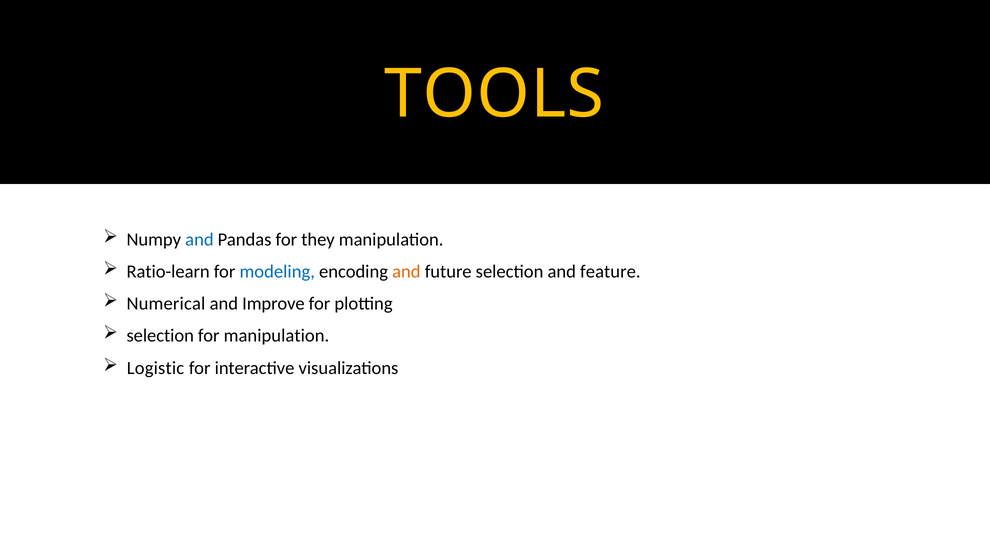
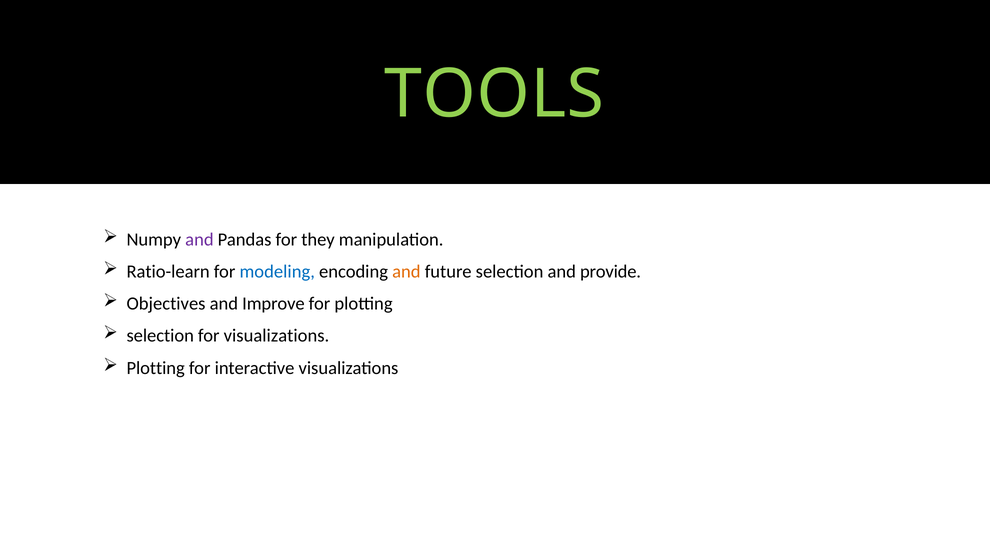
TOOLS colour: yellow -> light green
and at (199, 240) colour: blue -> purple
feature: feature -> provide
Numerical: Numerical -> Objectives
for manipulation: manipulation -> visualizations
Logistic at (156, 368): Logistic -> Plotting
